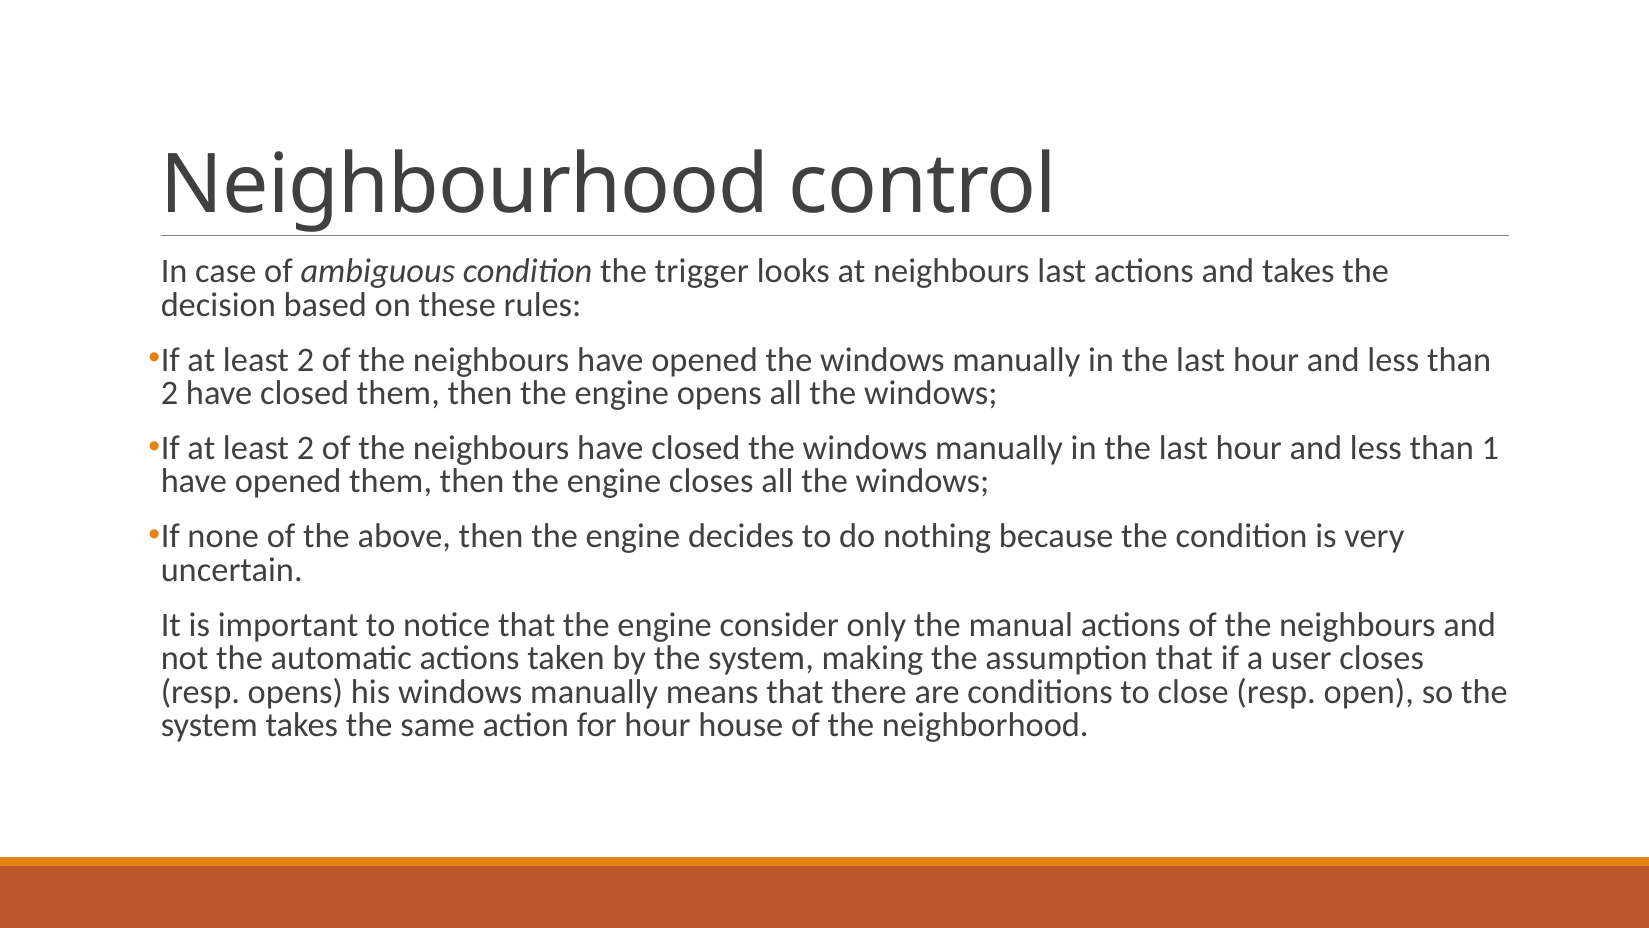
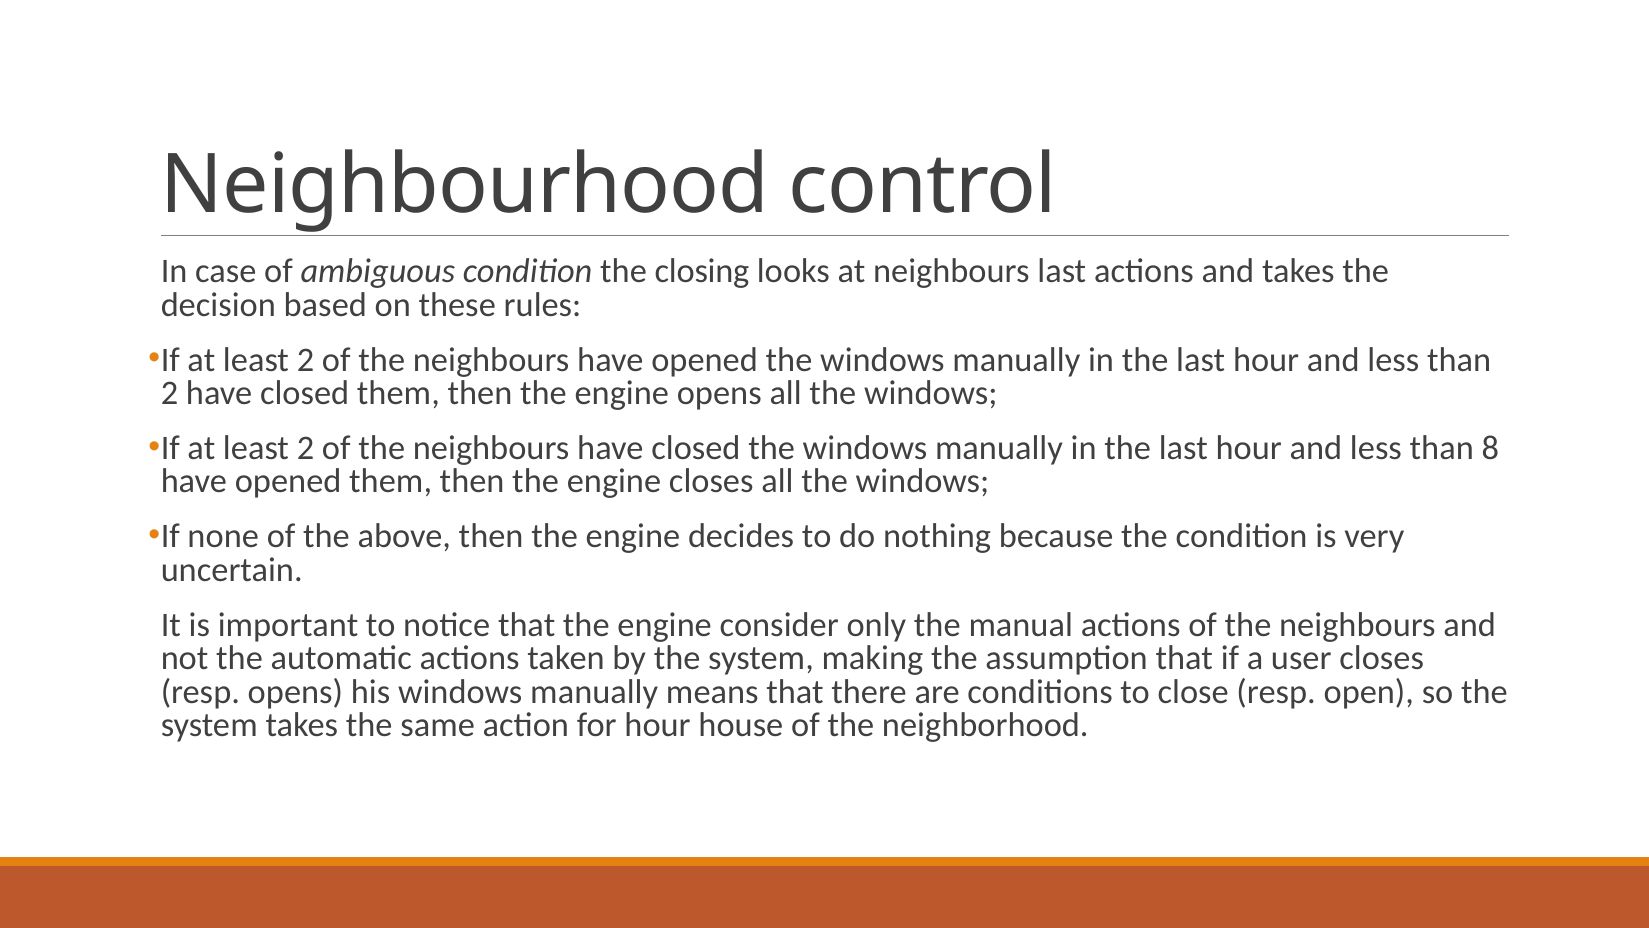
trigger: trigger -> closing
1: 1 -> 8
